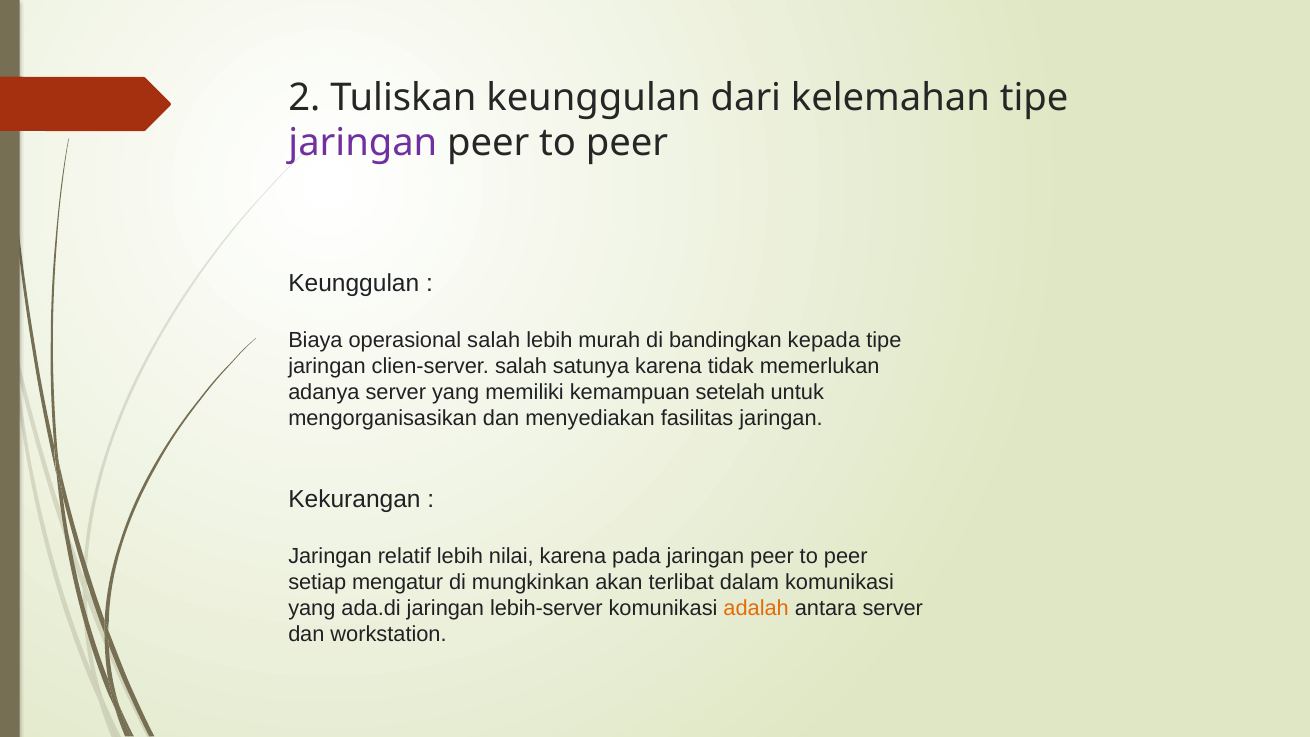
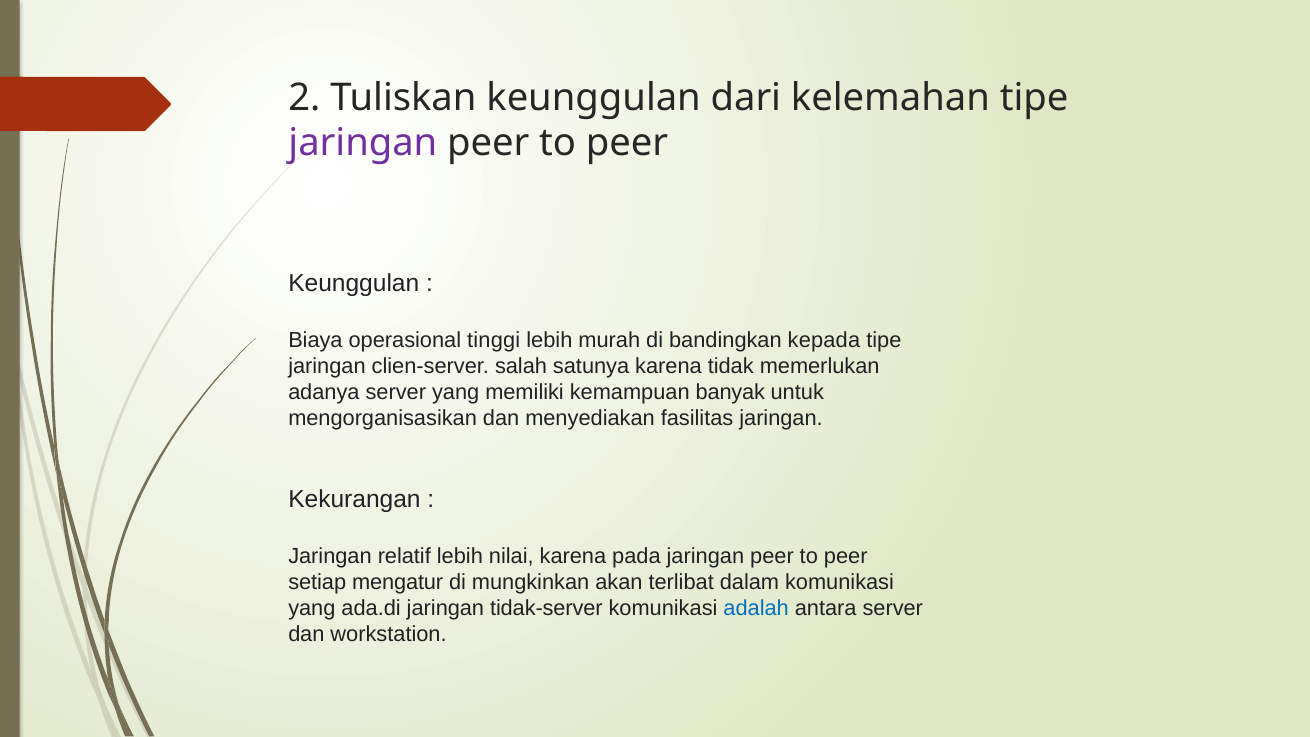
operasional salah: salah -> tinggi
setelah: setelah -> banyak
lebih-server: lebih-server -> tidak-server
adalah colour: orange -> blue
